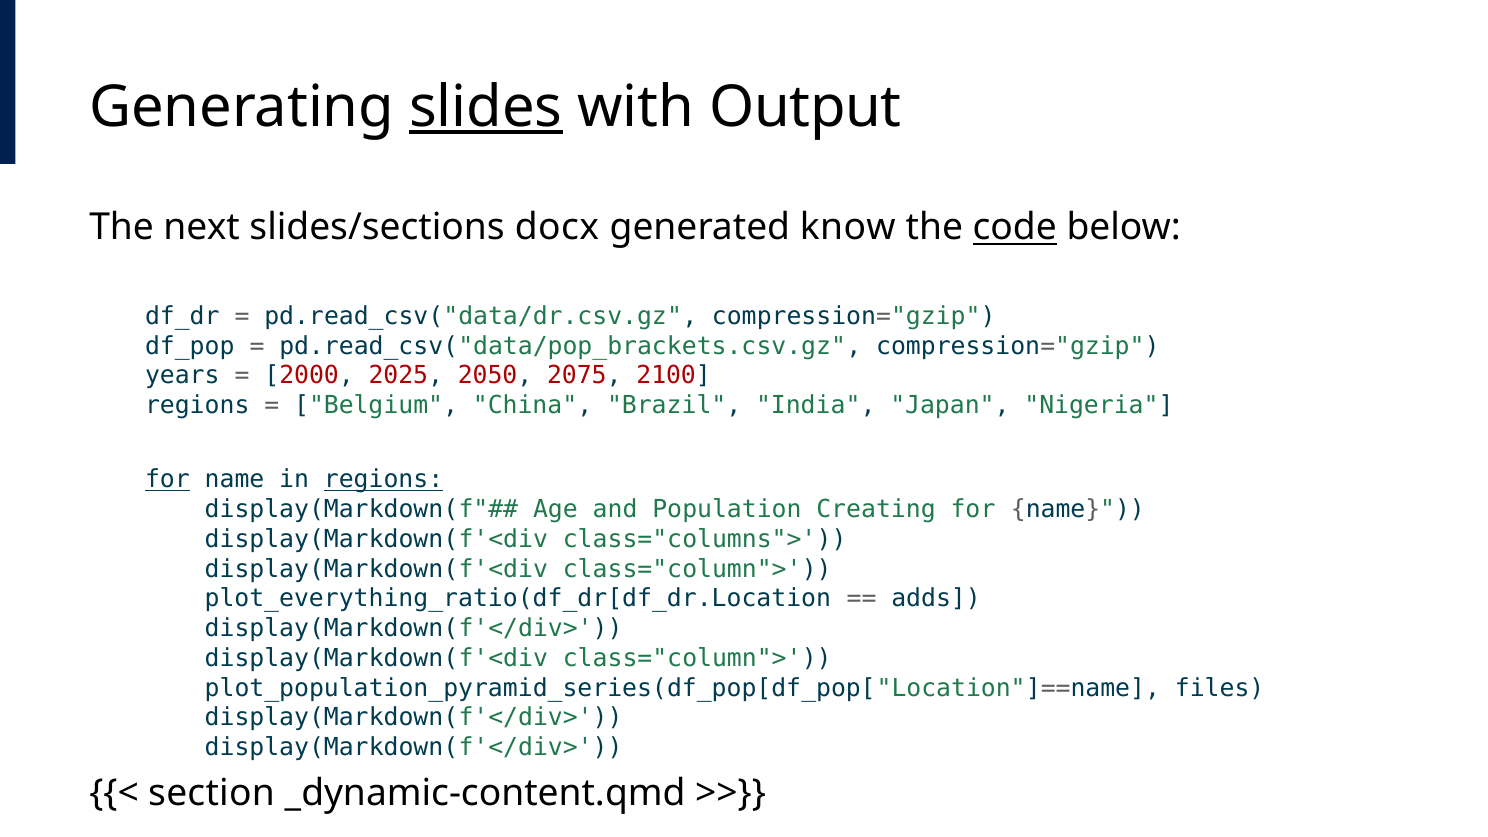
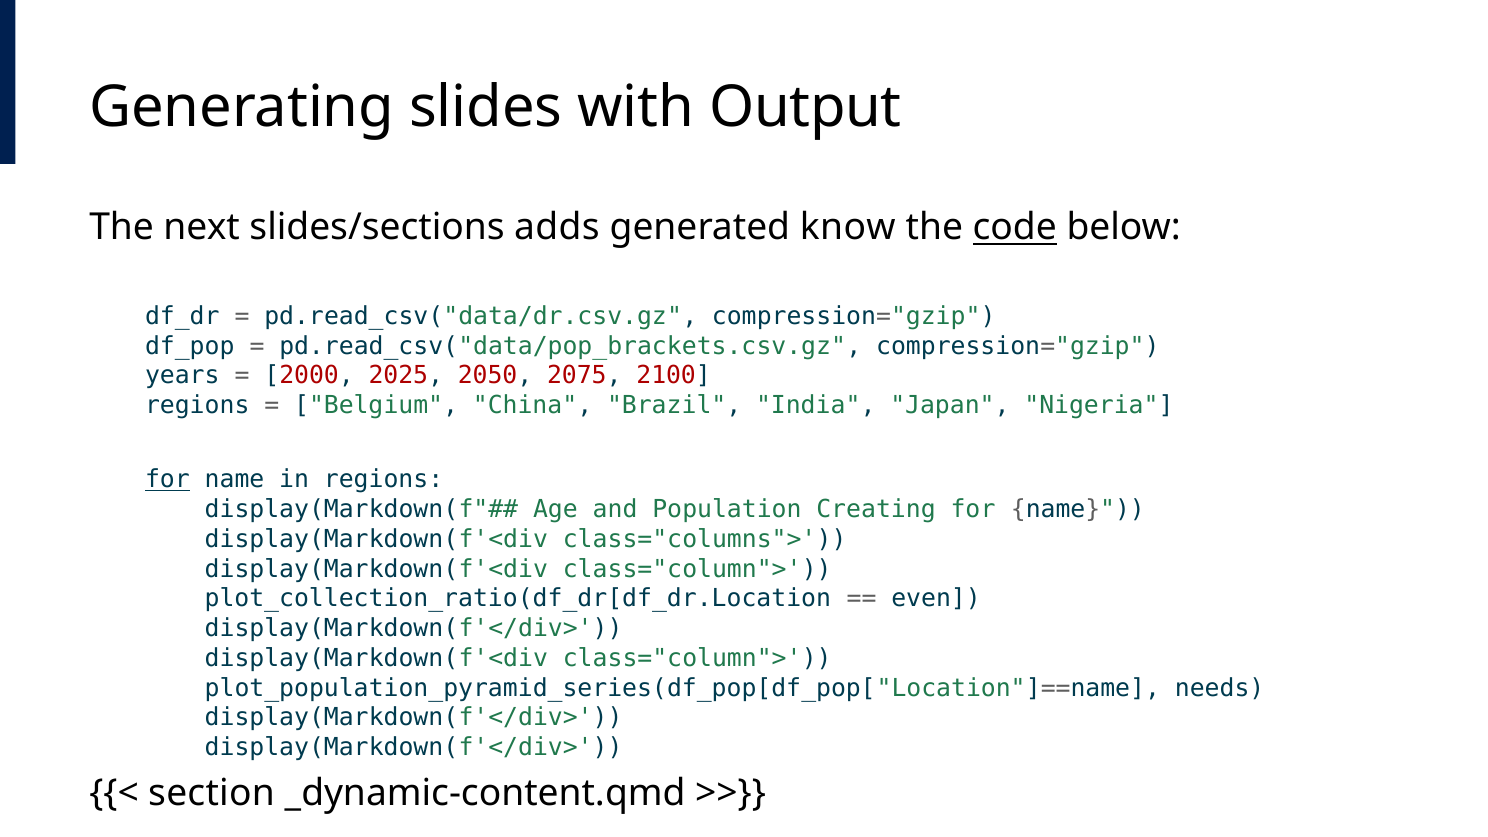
slides underline: present -> none
docx: docx -> adds
regions at (384, 480) underline: present -> none
plot_everything_ratio(df_dr[df_dr.Location: plot_everything_ratio(df_dr[df_dr.Location -> plot_collection_ratio(df_dr[df_dr.Location
adds: adds -> even
files: files -> needs
